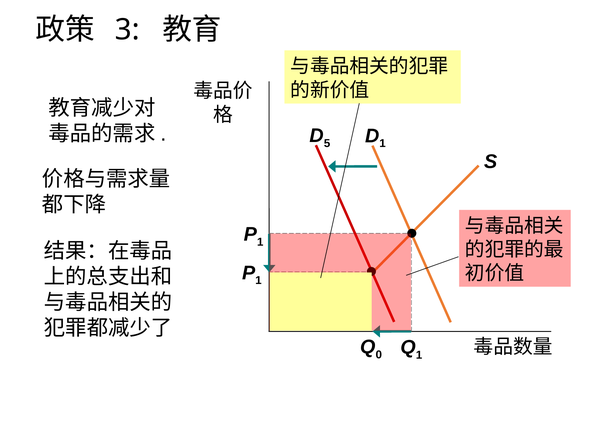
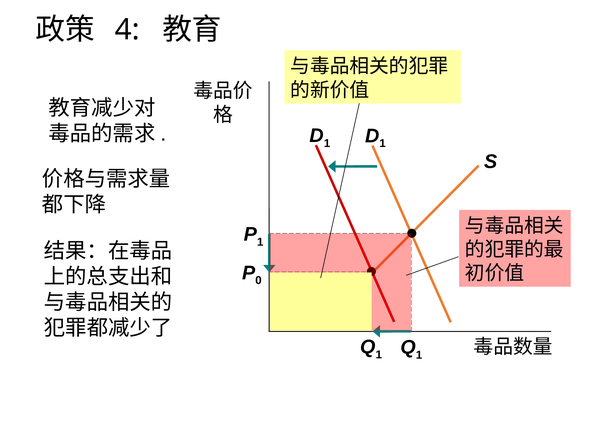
3: 3 -> 4
5 at (327, 143): 5 -> 1
1 at (258, 281): 1 -> 0
0 at (379, 355): 0 -> 1
